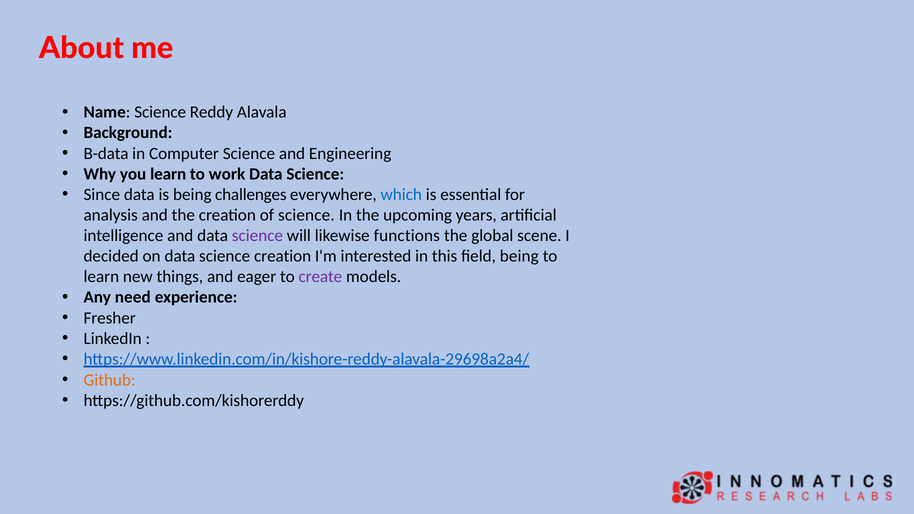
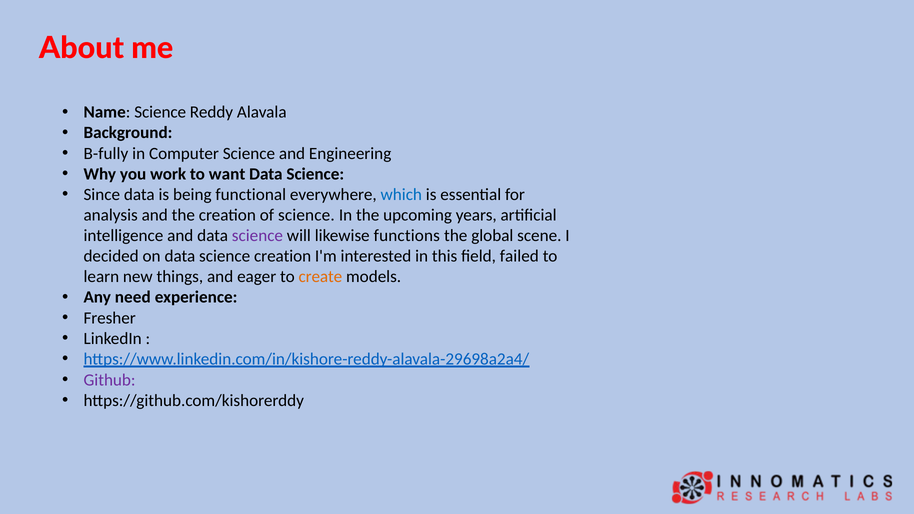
B-data: B-data -> B-fully
you learn: learn -> work
work: work -> want
challenges: challenges -> functional
field being: being -> failed
create colour: purple -> orange
Github colour: orange -> purple
